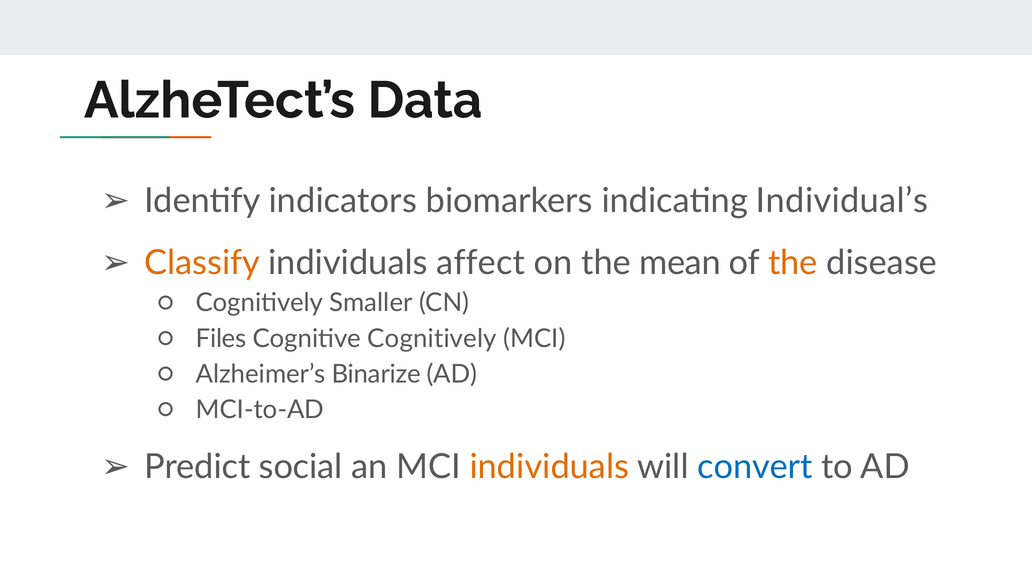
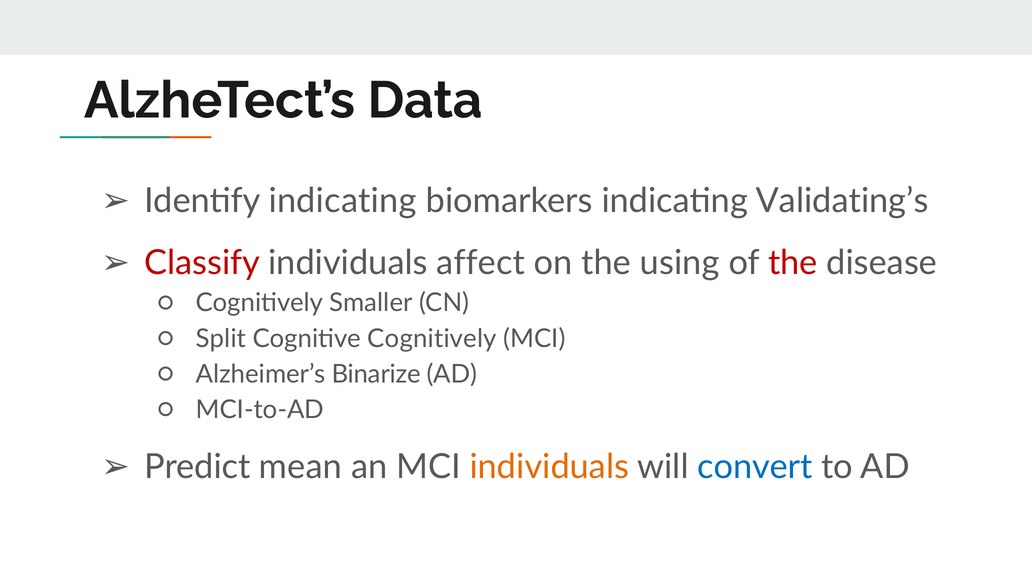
Identify indicators: indicators -> indicating
Individual’s: Individual’s -> Validating’s
Classify colour: orange -> red
mean: mean -> using
the at (793, 262) colour: orange -> red
Files: Files -> Split
social: social -> mean
